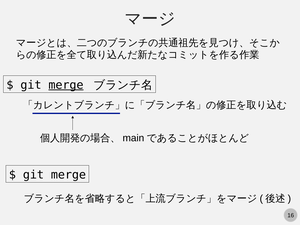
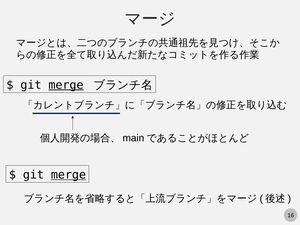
merge at (68, 175) underline: none -> present
